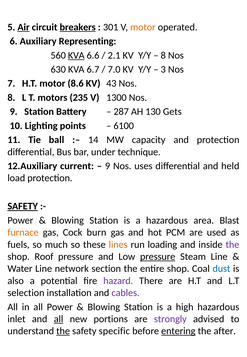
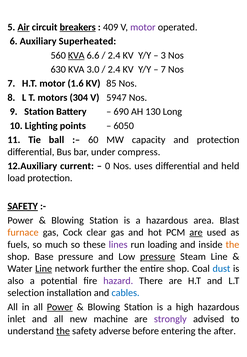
301: 301 -> 409
motor at (143, 27) colour: orange -> purple
Representing: Representing -> Superheated
2.1 at (114, 55): 2.1 -> 2.4
8 at (163, 55): 8 -> 3
6.7: 6.7 -> 3.0
7.0 at (114, 69): 7.0 -> 2.4
3 at (163, 69): 3 -> 7
8.6: 8.6 -> 1.6
43: 43 -> 85
235: 235 -> 304
1300: 1300 -> 5947
287: 287 -> 690
Gets: Gets -> Long
6100: 6100 -> 6050
14: 14 -> 60
technique: technique -> compress
9 at (108, 166): 9 -> 0
burn: burn -> clear
are at (196, 232) underline: none -> present
lines colour: orange -> purple
the at (232, 244) colour: purple -> orange
Roof: Roof -> Base
Line at (44, 268) underline: none -> present
section: section -> further
cables colour: purple -> blue
Power at (60, 307) underline: none -> present
all at (59, 319) underline: present -> none
portions: portions -> machine
specific: specific -> adverse
entering underline: present -> none
